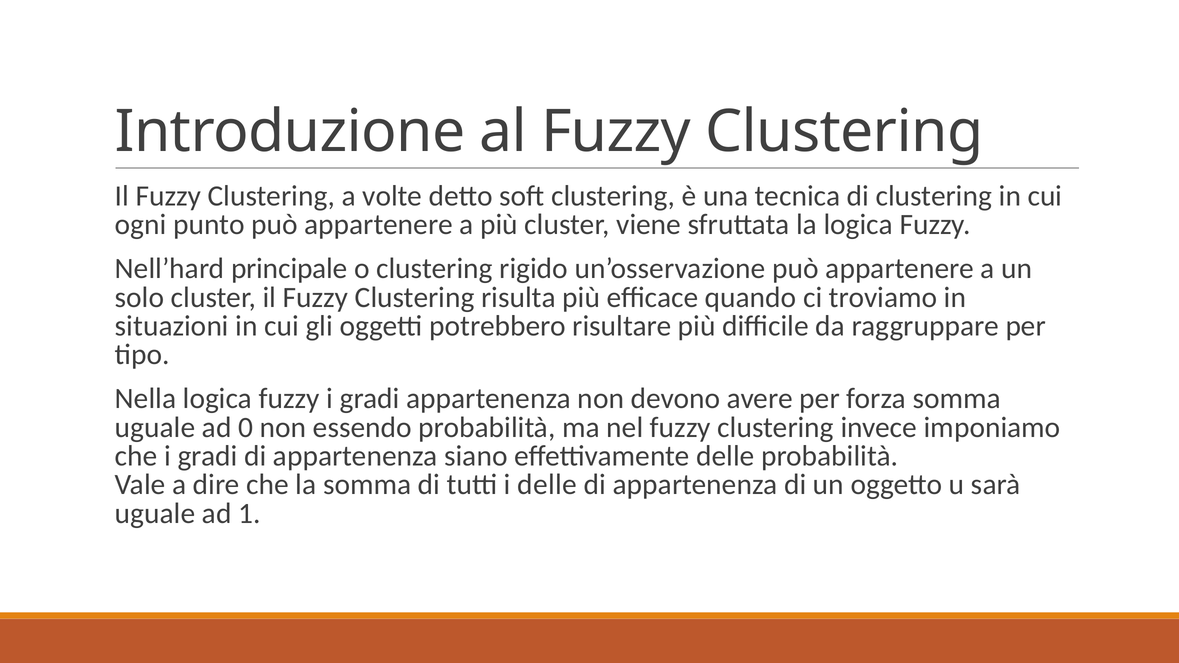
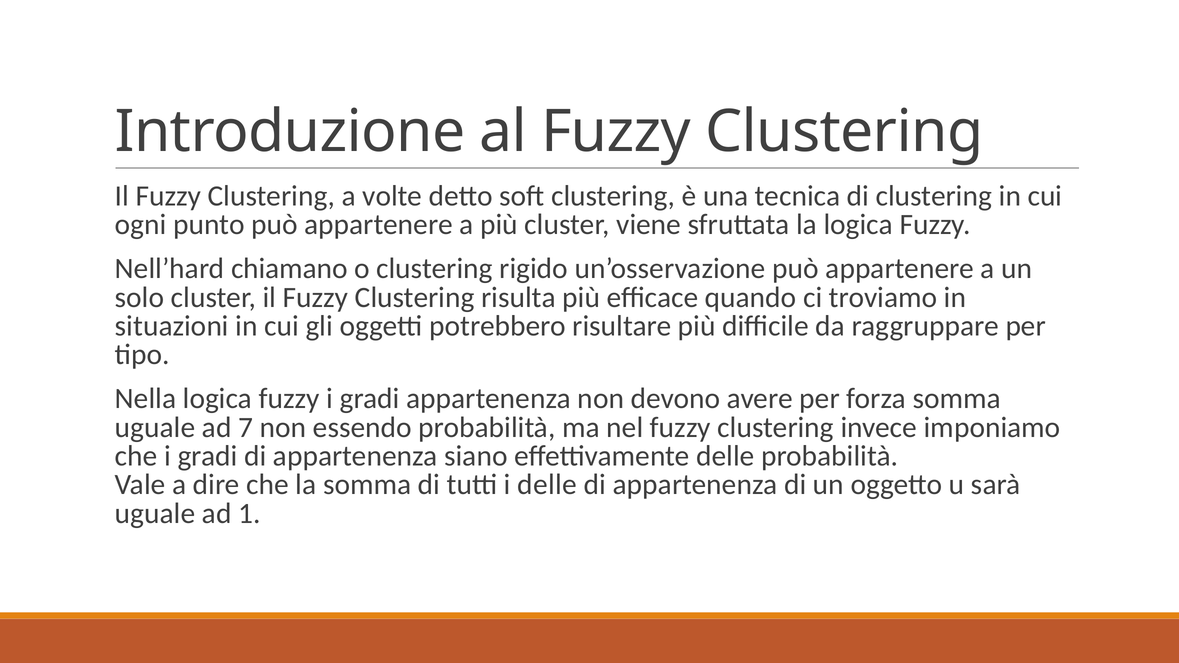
principale: principale -> chiamano
0: 0 -> 7
